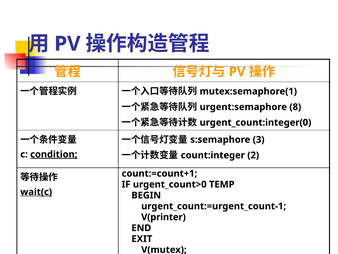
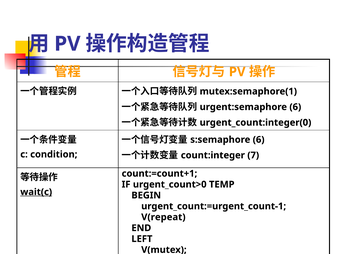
8 at (295, 107): 8 -> 6
3 at (259, 139): 3 -> 6
2: 2 -> 7
condition underline: present -> none
V(printer: V(printer -> V(repeat
EXIT: EXIT -> LEFT
